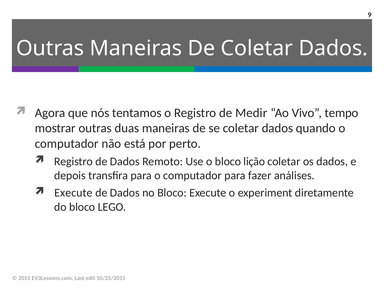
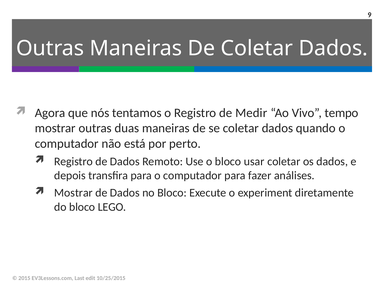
lição: lição -> usar
Execute at (73, 193): Execute -> Mostrar
